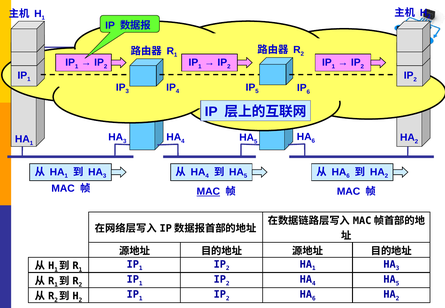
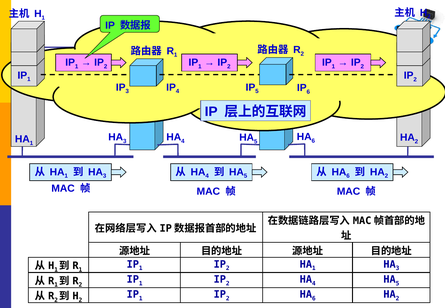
MAC at (208, 192) underline: present -> none
